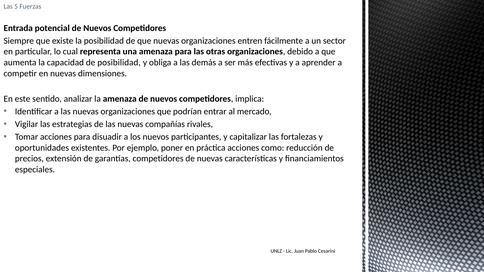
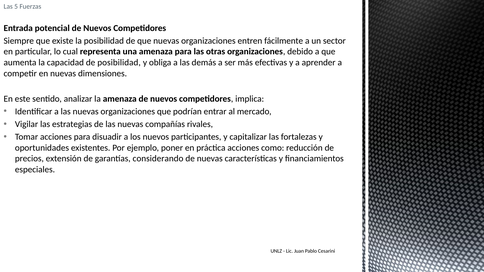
garantías competidores: competidores -> considerando
